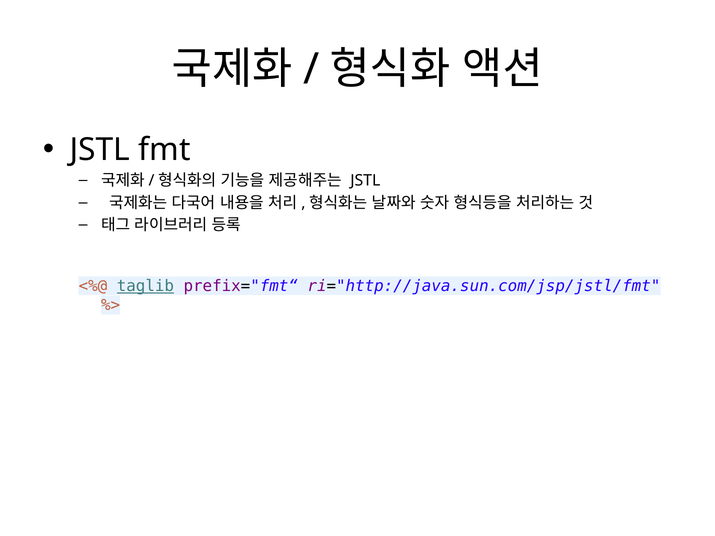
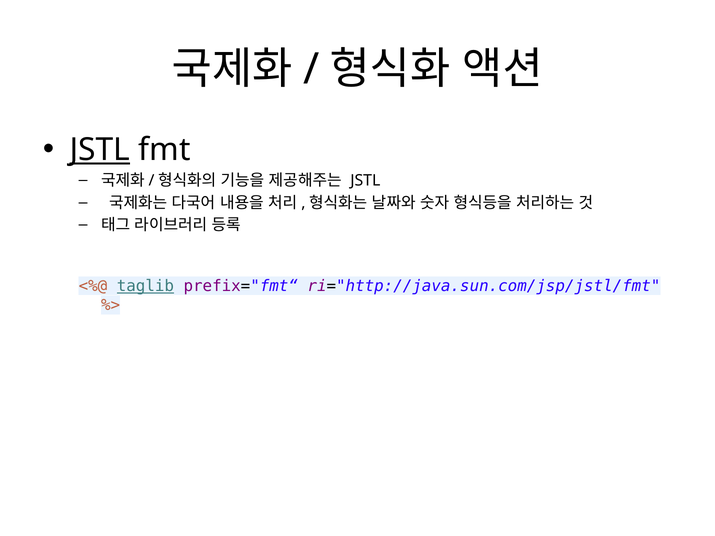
JSTL at (100, 150) underline: none -> present
